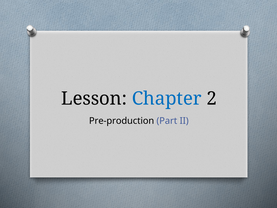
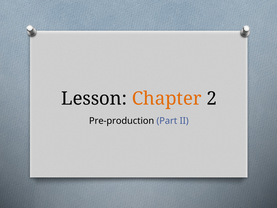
Chapter colour: blue -> orange
